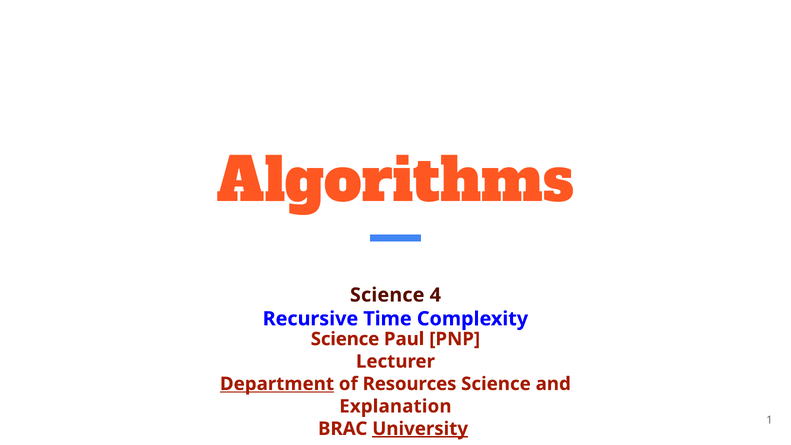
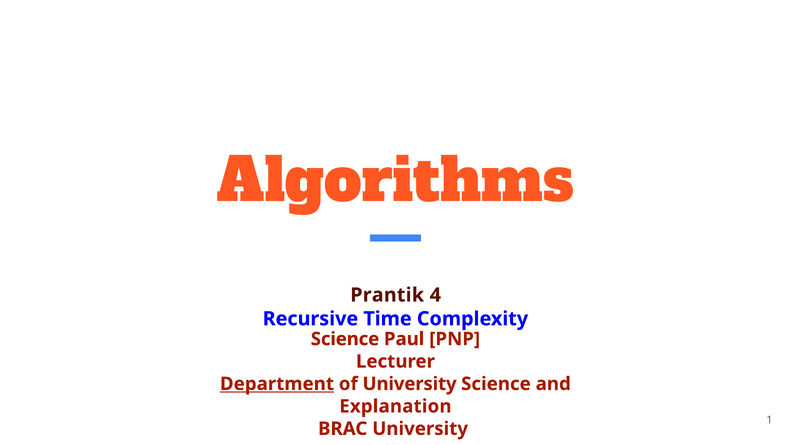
Science at (387, 295): Science -> Prantik
of Resources: Resources -> University
University at (420, 429) underline: present -> none
